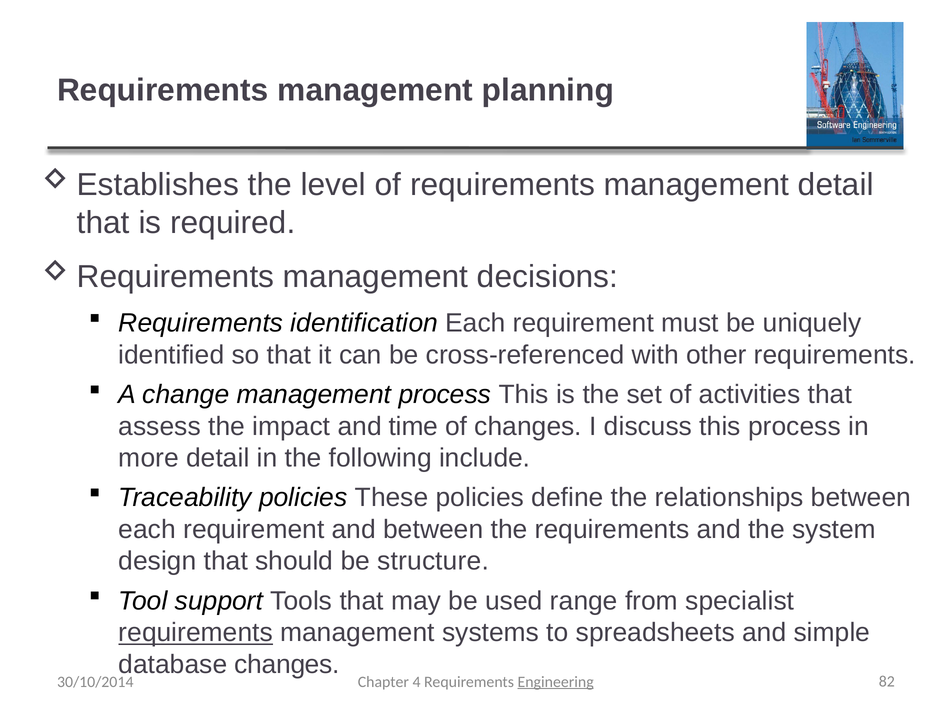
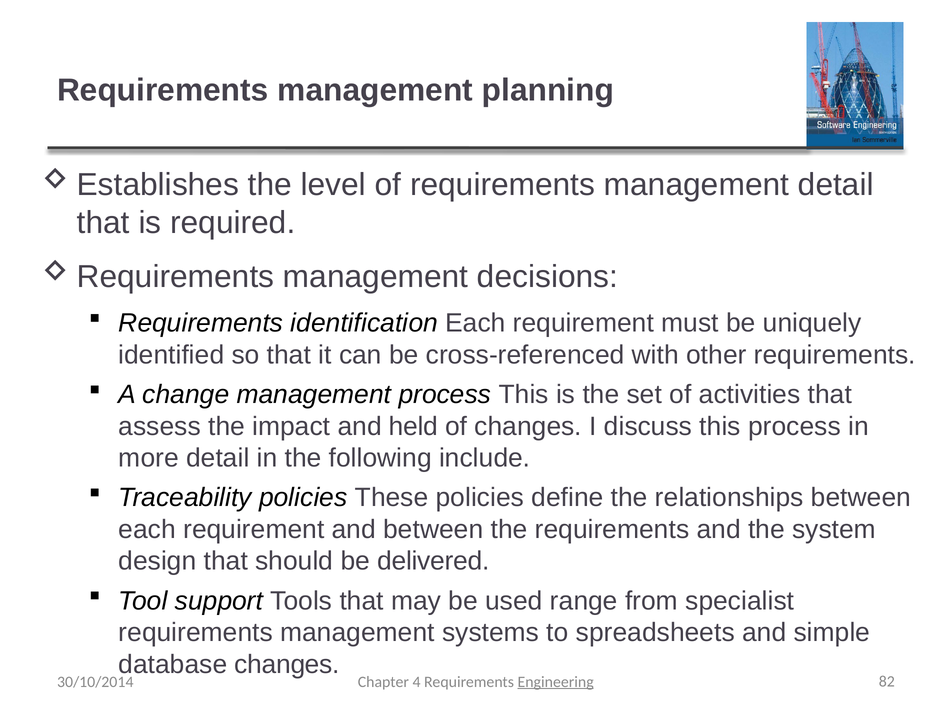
time: time -> held
structure: structure -> delivered
requirements at (196, 633) underline: present -> none
